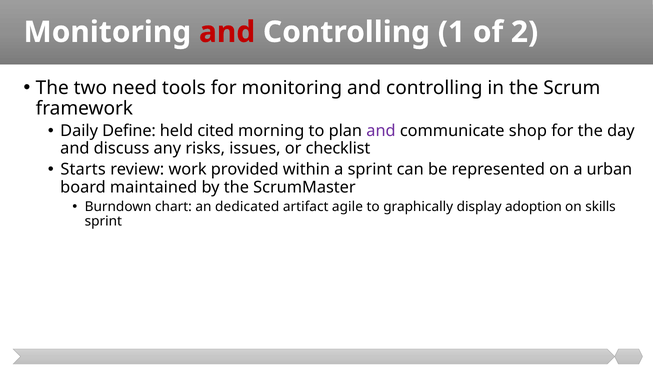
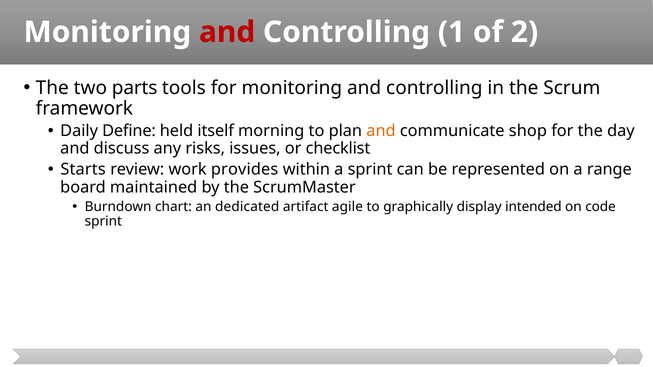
need: need -> parts
cited: cited -> itself
and at (381, 131) colour: purple -> orange
provided: provided -> provides
urban: urban -> range
adoption: adoption -> intended
skills: skills -> code
